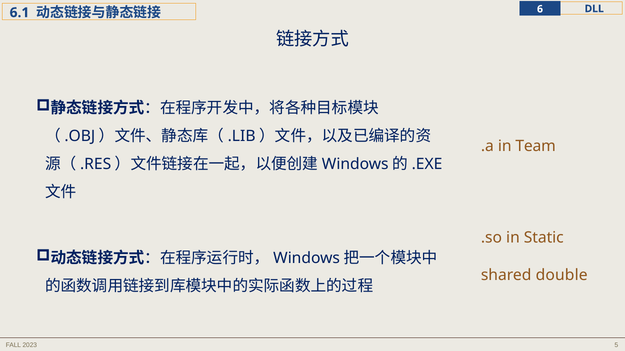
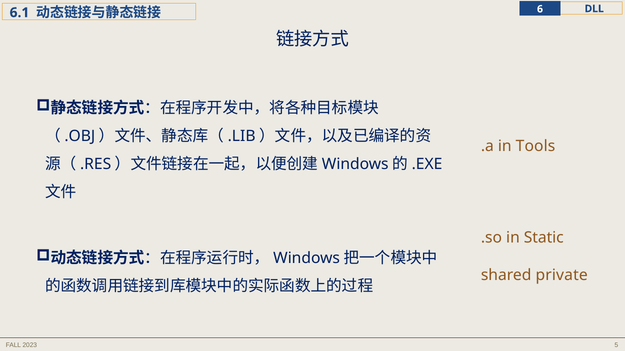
Team: Team -> Tools
double: double -> private
